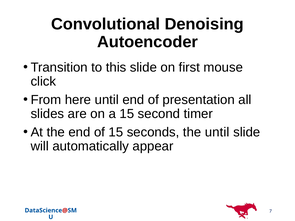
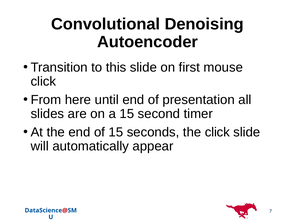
the until: until -> click
